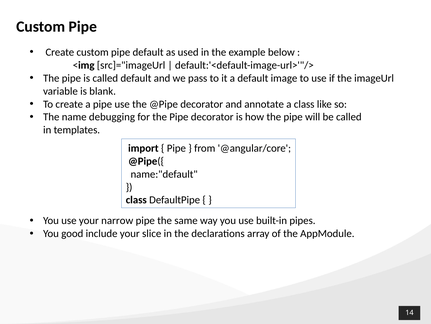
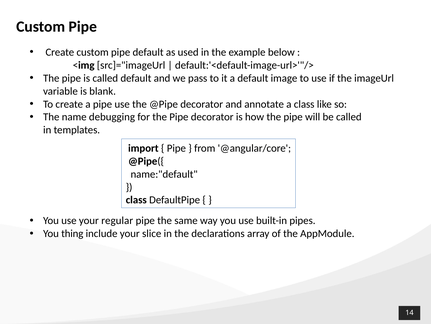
narrow: narrow -> regular
good: good -> thing
